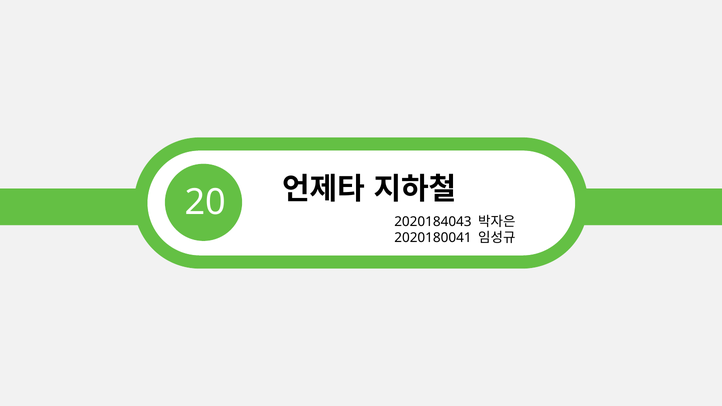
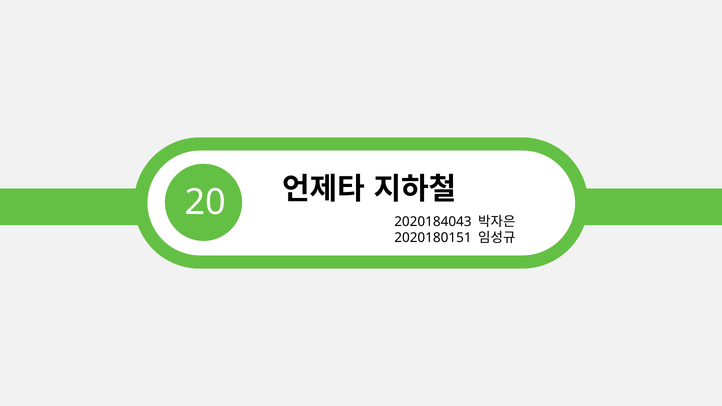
2020180041: 2020180041 -> 2020180151
